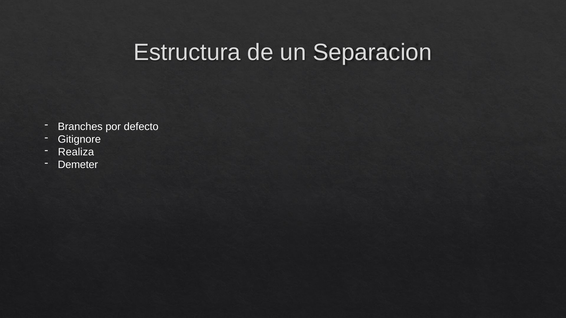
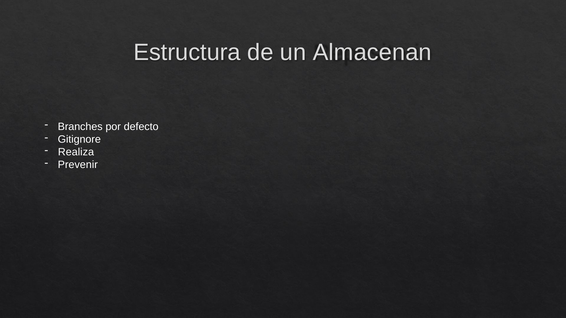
Separacion: Separacion -> Almacenan
Demeter: Demeter -> Prevenir
